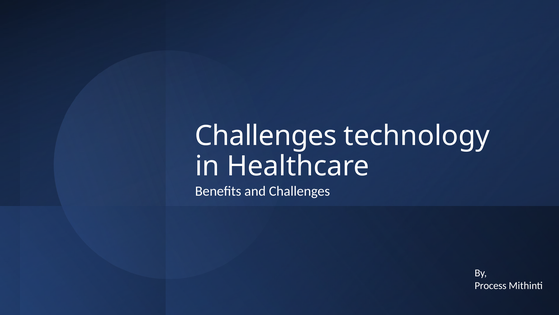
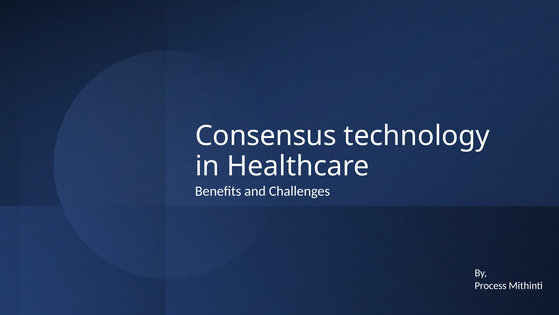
Challenges at (266, 136): Challenges -> Consensus
